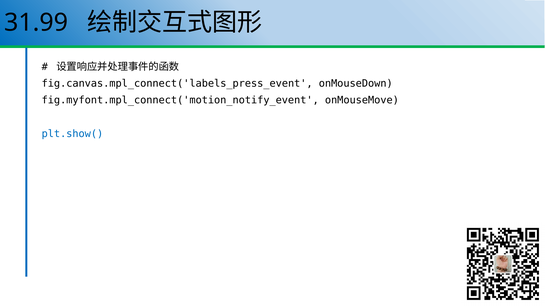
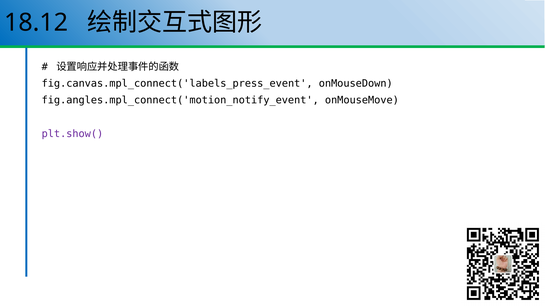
31.99: 31.99 -> 18.12
fig.myfont.mpl_connect('motion_notify_event: fig.myfont.mpl_connect('motion_notify_event -> fig.angles.mpl_connect('motion_notify_event
plt.show( colour: blue -> purple
